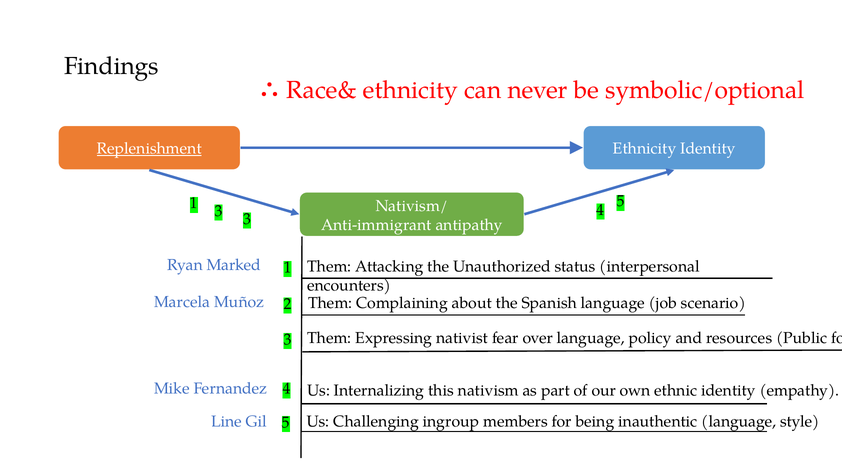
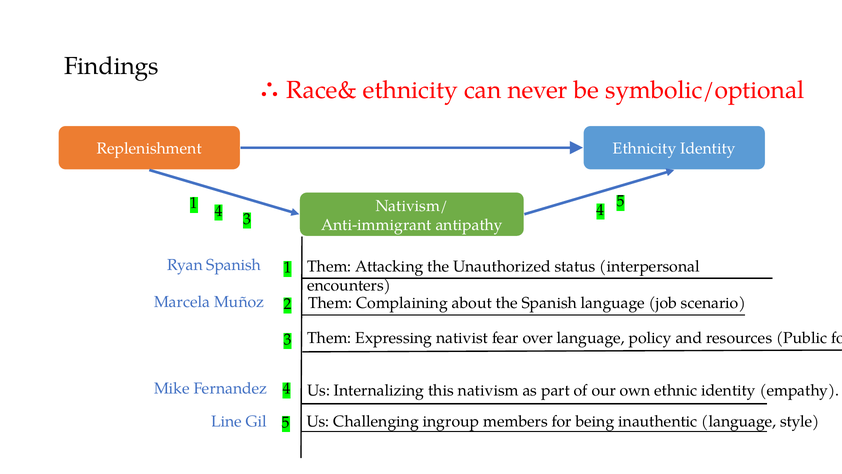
Replenishment underline: present -> none
1 3: 3 -> 4
Ryan Marked: Marked -> Spanish
